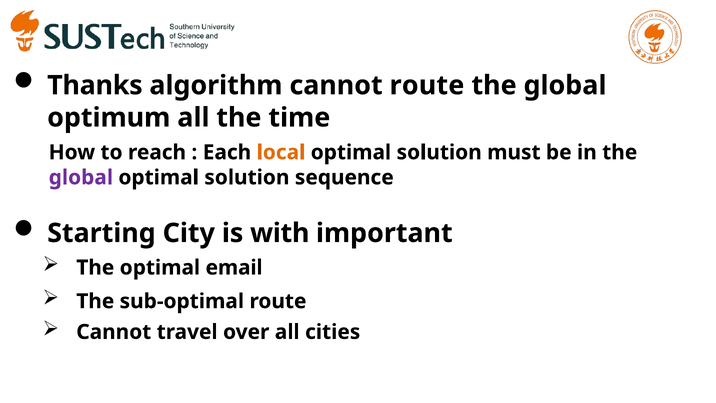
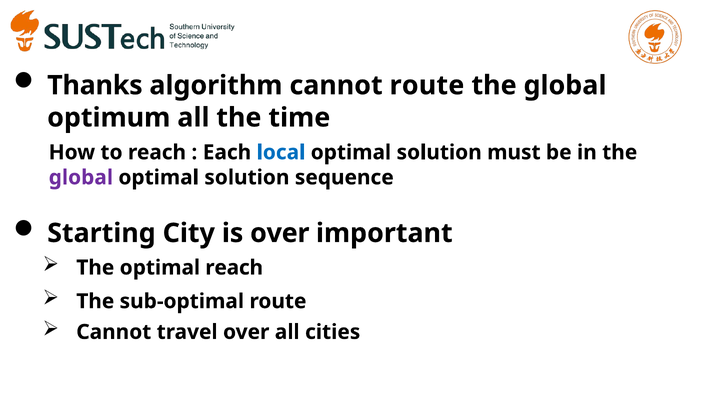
local colour: orange -> blue
is with: with -> over
optimal email: email -> reach
